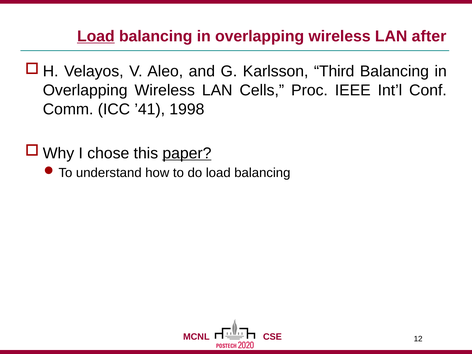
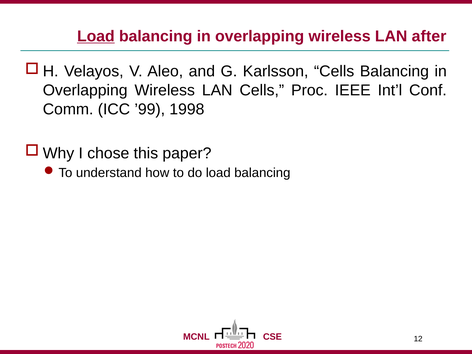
Karlsson Third: Third -> Cells
’41: ’41 -> ’99
paper underline: present -> none
